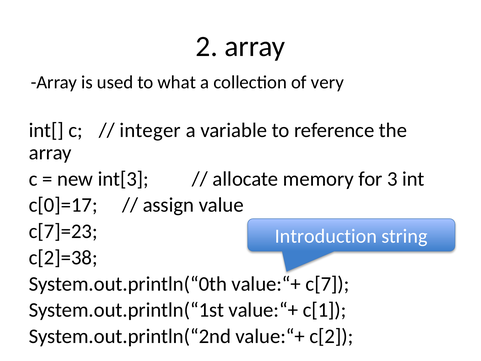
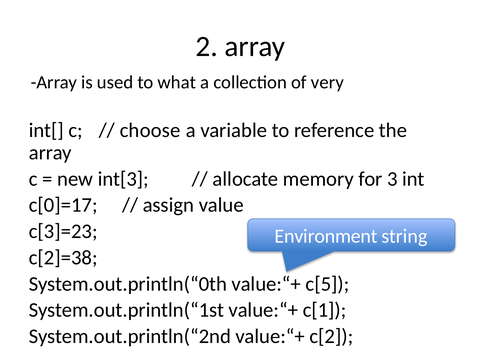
integer: integer -> choose
c[7]=23: c[7]=23 -> c[3]=23
Introduction: Introduction -> Environment
c[7: c[7 -> c[5
